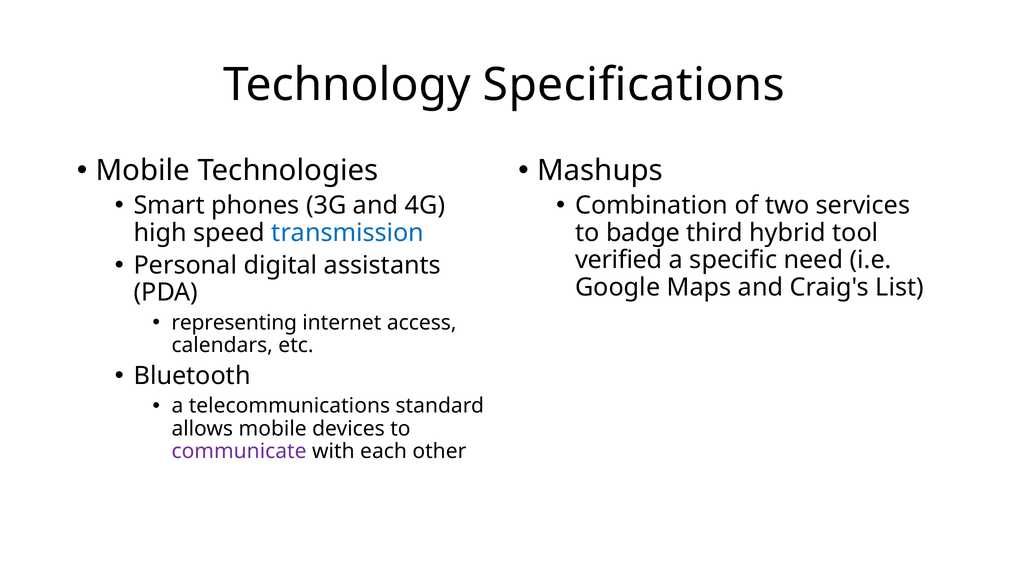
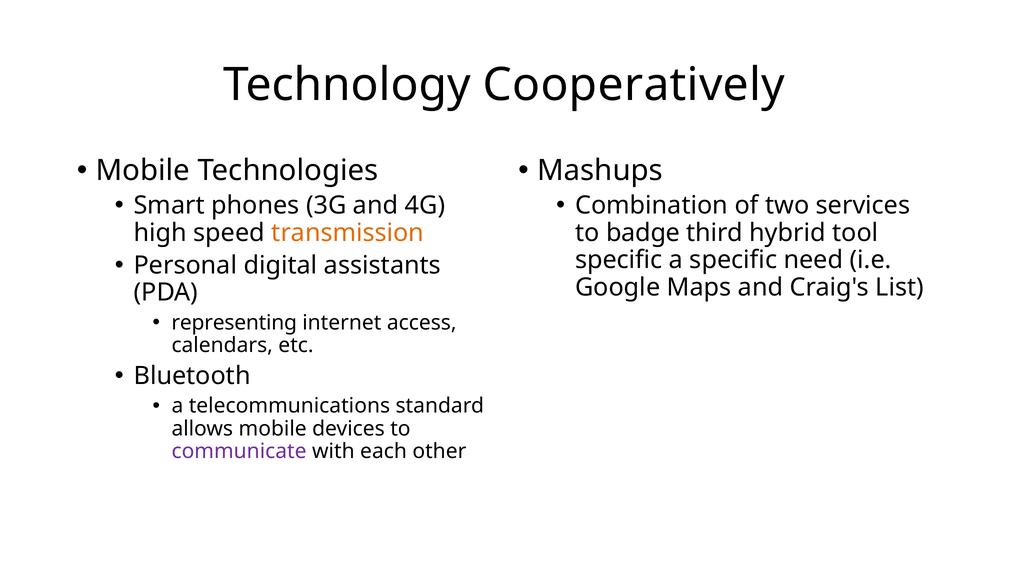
Specifications: Specifications -> Cooperatively
transmission colour: blue -> orange
verified at (619, 260): verified -> specific
